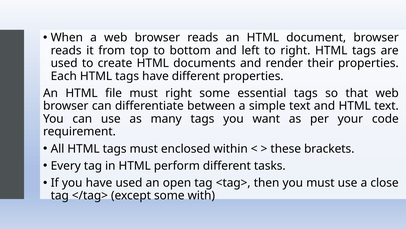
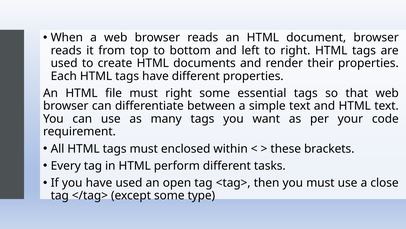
with: with -> type
